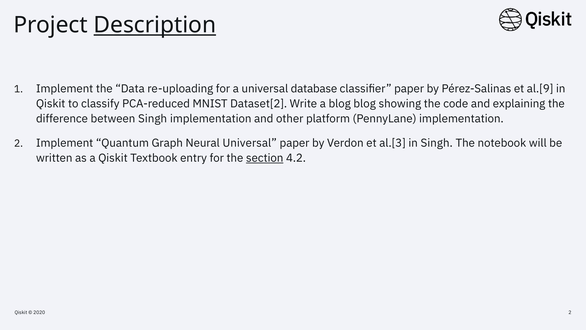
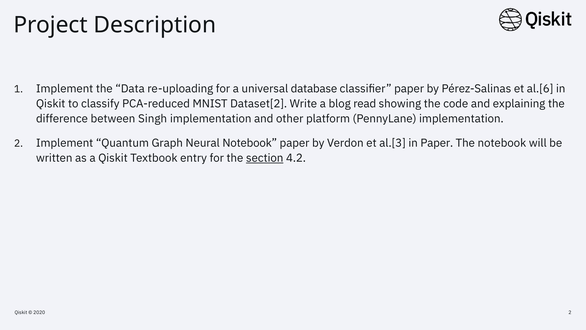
Description underline: present -> none
al.[9: al.[9 -> al.[6
blog blog: blog -> read
Neural Universal: Universal -> Notebook
in Singh: Singh -> Paper
